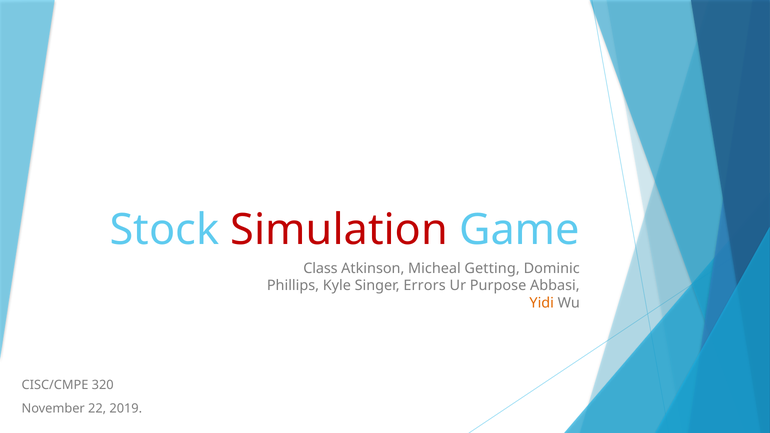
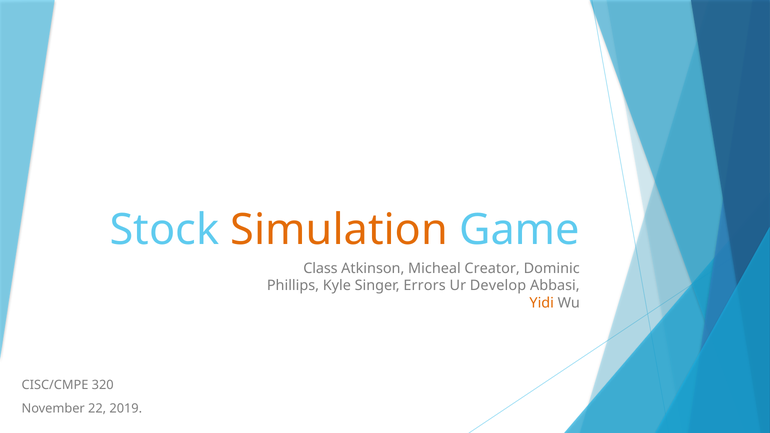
Simulation colour: red -> orange
Getting: Getting -> Creator
Purpose: Purpose -> Develop
